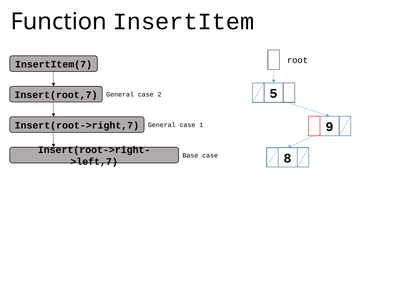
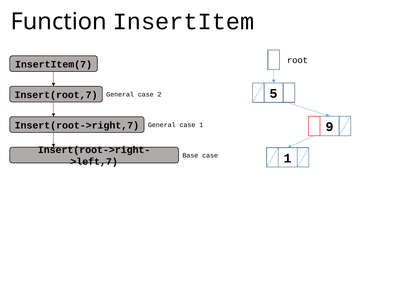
Base case 8: 8 -> 1
